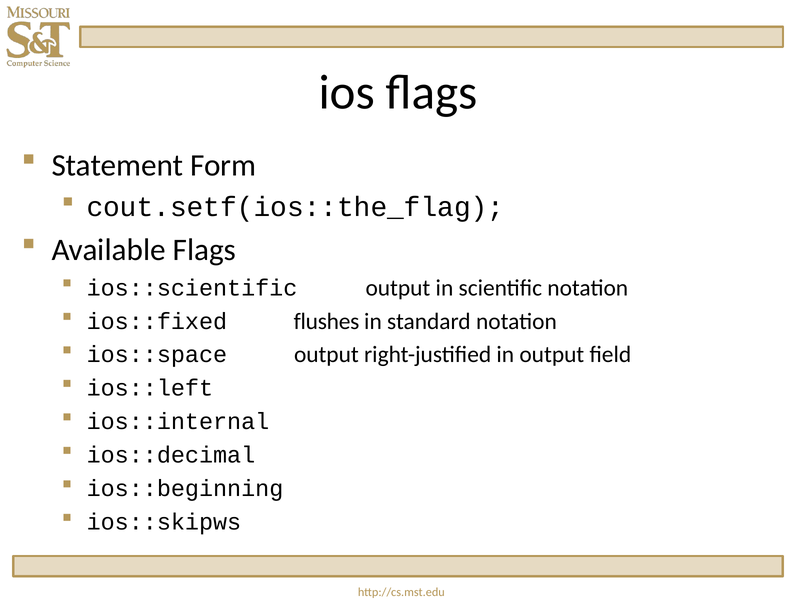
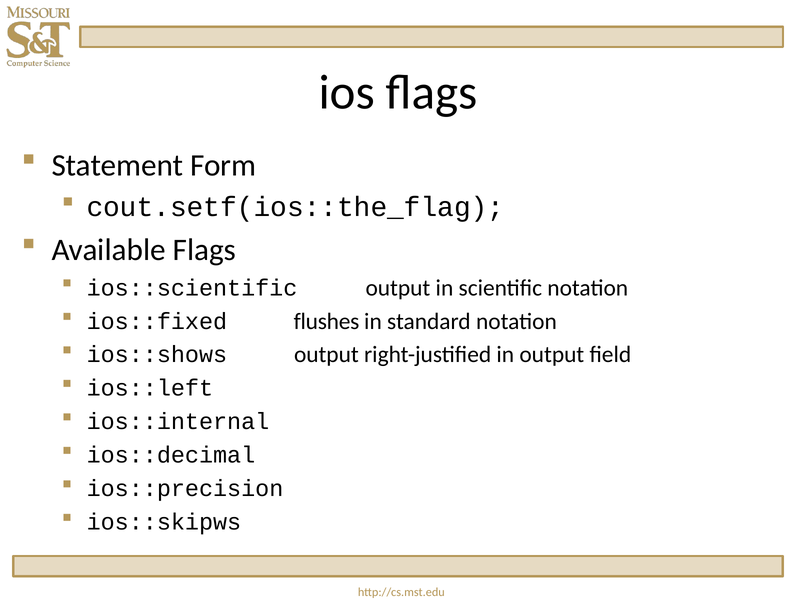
ios::space: ios::space -> ios::shows
ios::beginning: ios::beginning -> ios::precision
